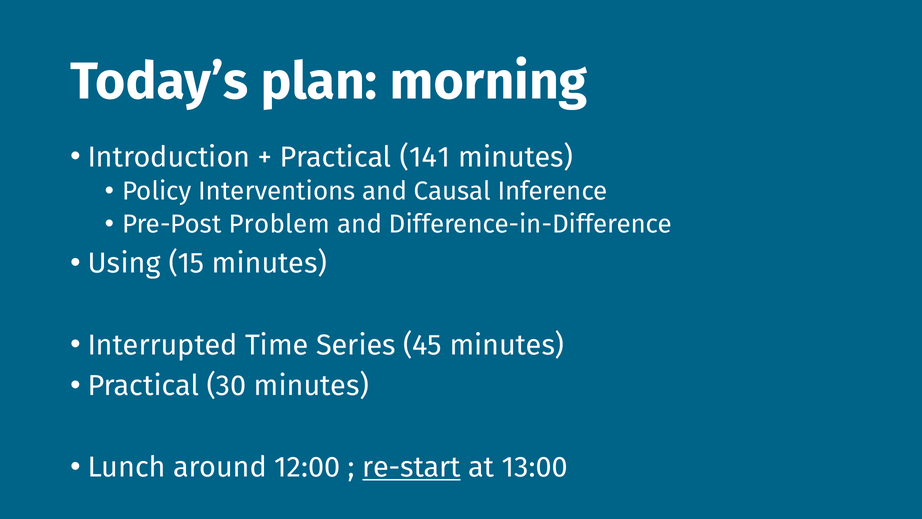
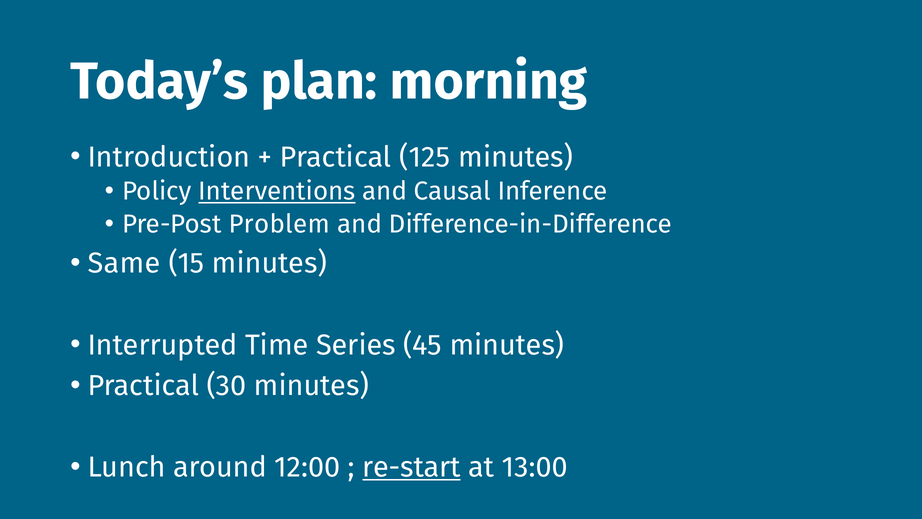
141: 141 -> 125
Interventions underline: none -> present
Using: Using -> Same
